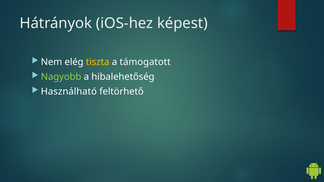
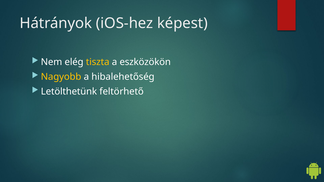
támogatott: támogatott -> eszközökön
Nagyobb colour: light green -> yellow
Használható: Használható -> Letölthetünk
